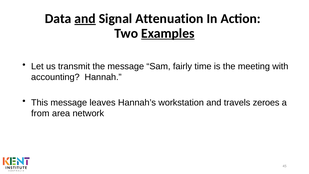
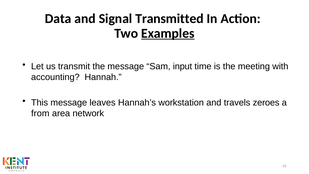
and at (85, 19) underline: present -> none
Attenuation: Attenuation -> Transmitted
fairly: fairly -> input
